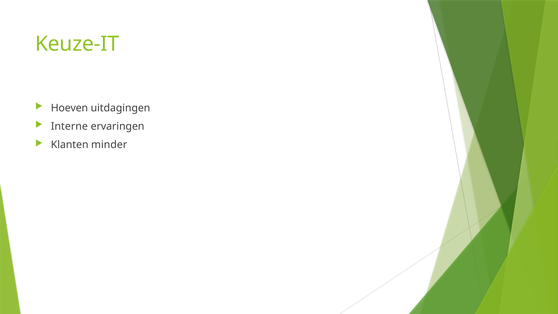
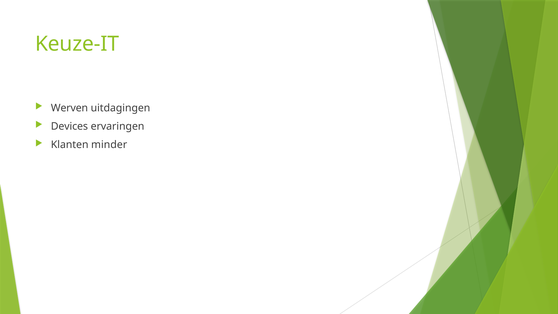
Hoeven: Hoeven -> Werven
Interne: Interne -> Devices
